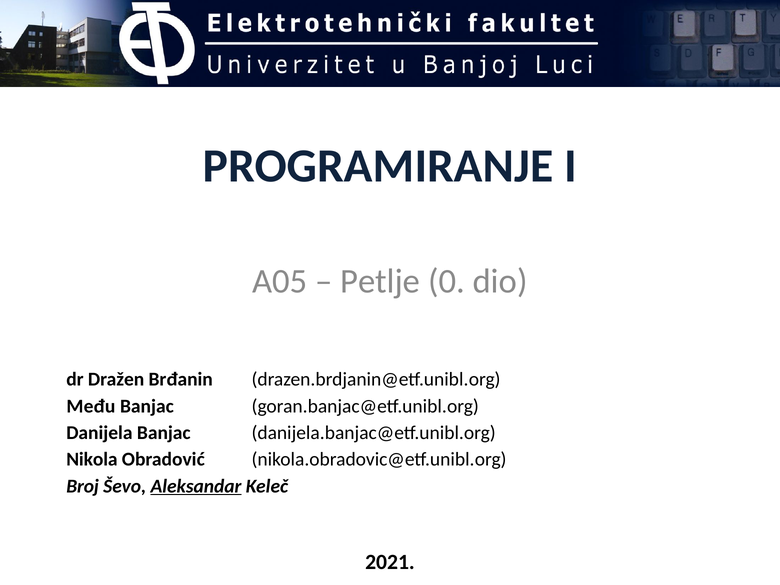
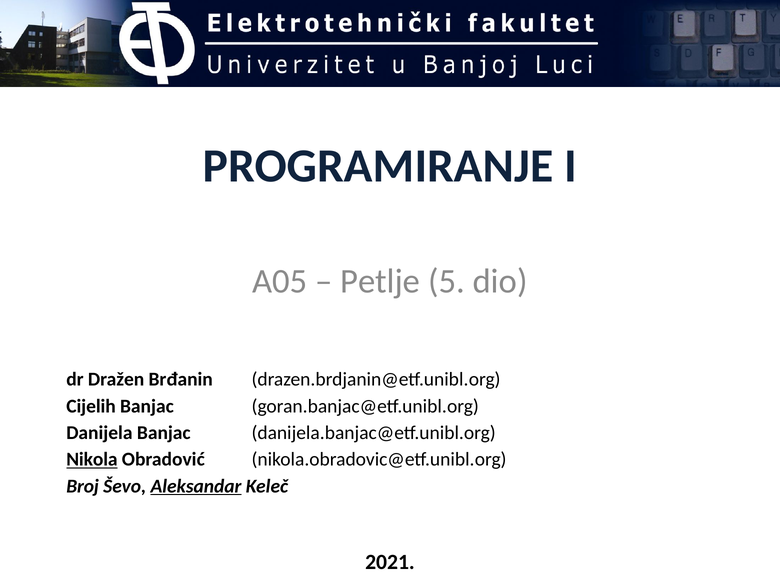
0: 0 -> 5
Među: Među -> Cijelih
Nikola underline: none -> present
